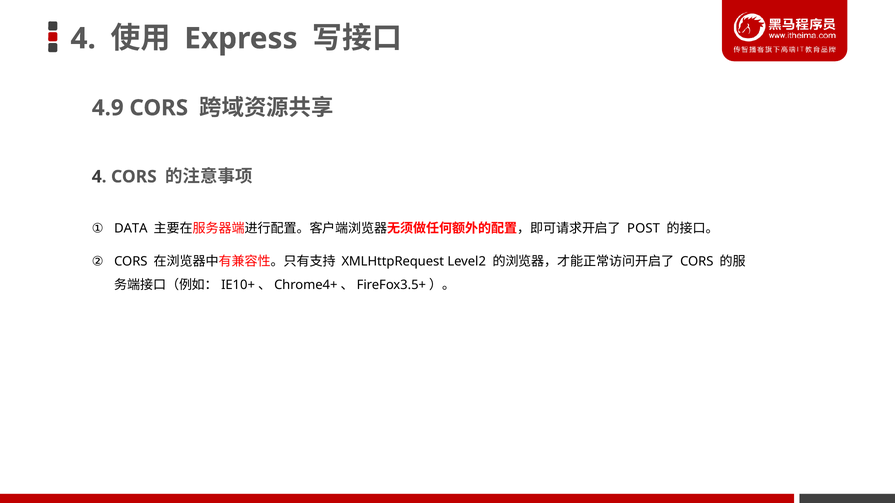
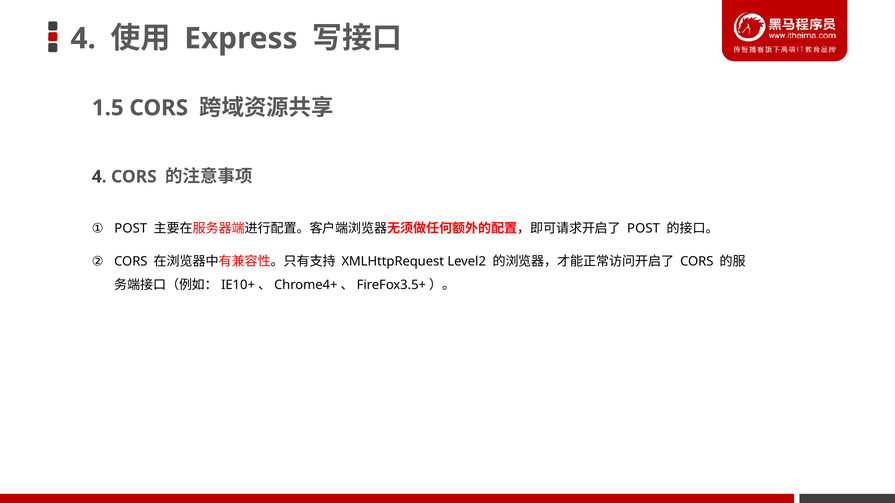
4.9: 4.9 -> 1.5
DATA at (131, 229): DATA -> POST
